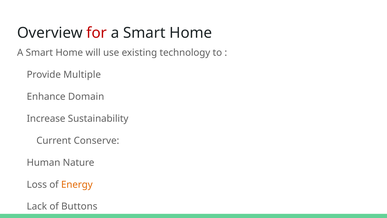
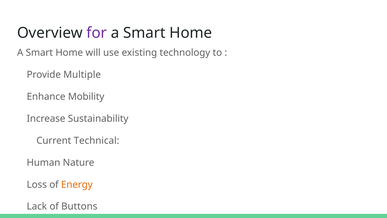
for colour: red -> purple
Domain: Domain -> Mobility
Conserve: Conserve -> Technical
